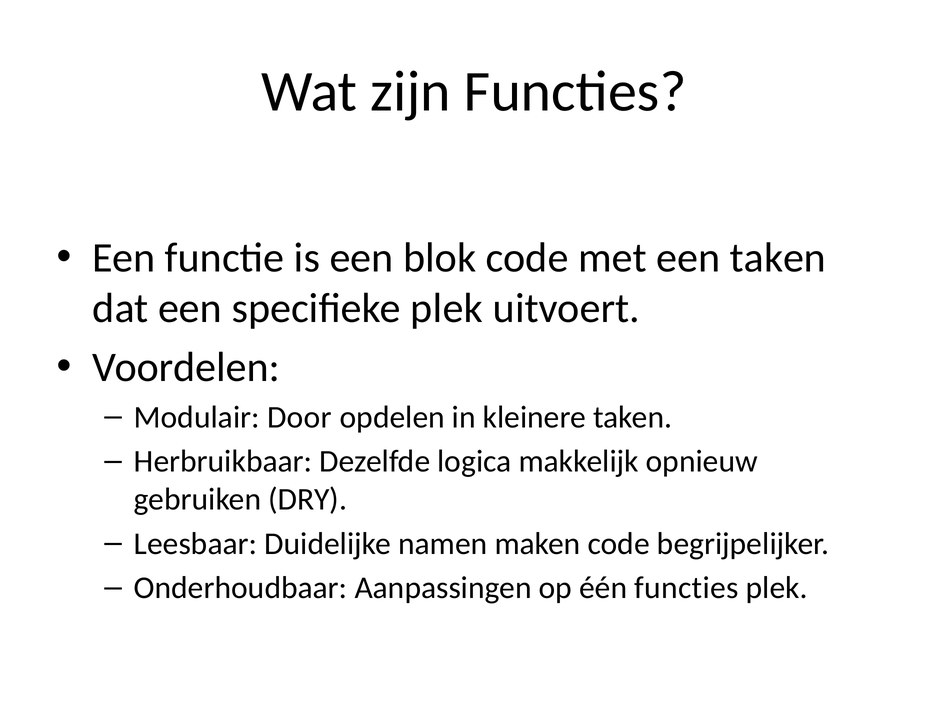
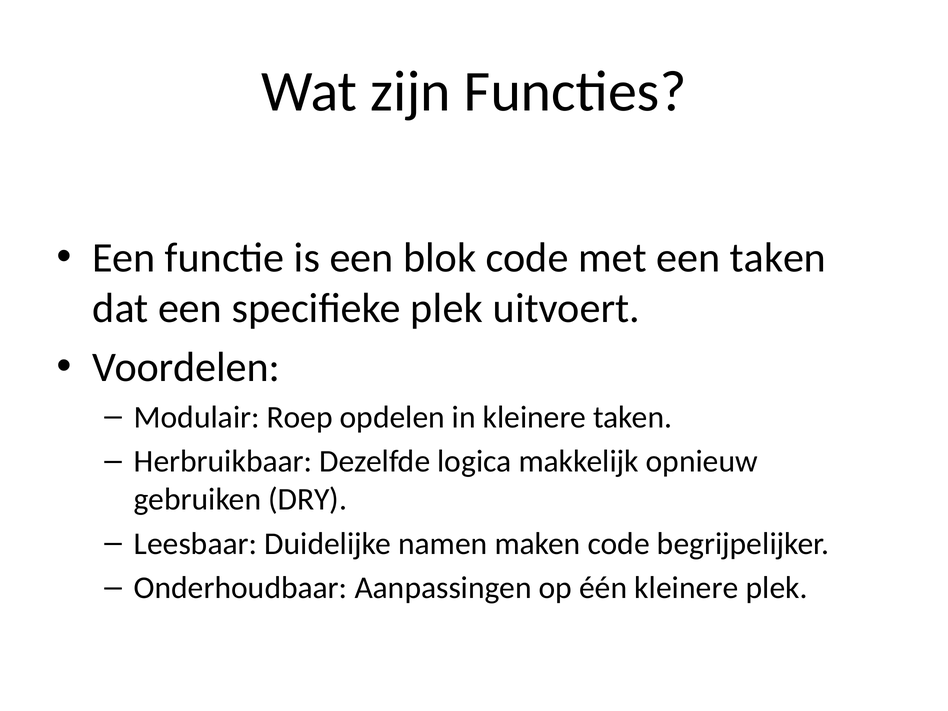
Door: Door -> Roep
één functies: functies -> kleinere
